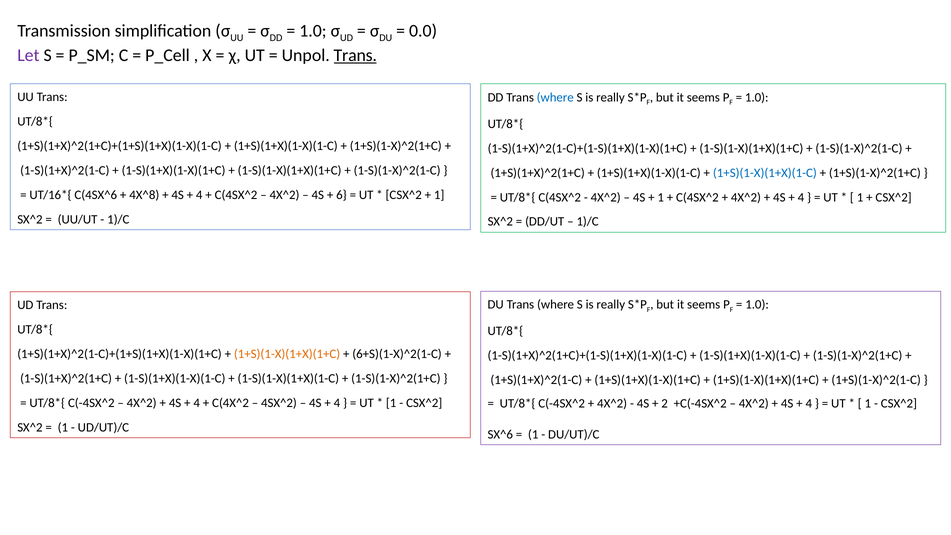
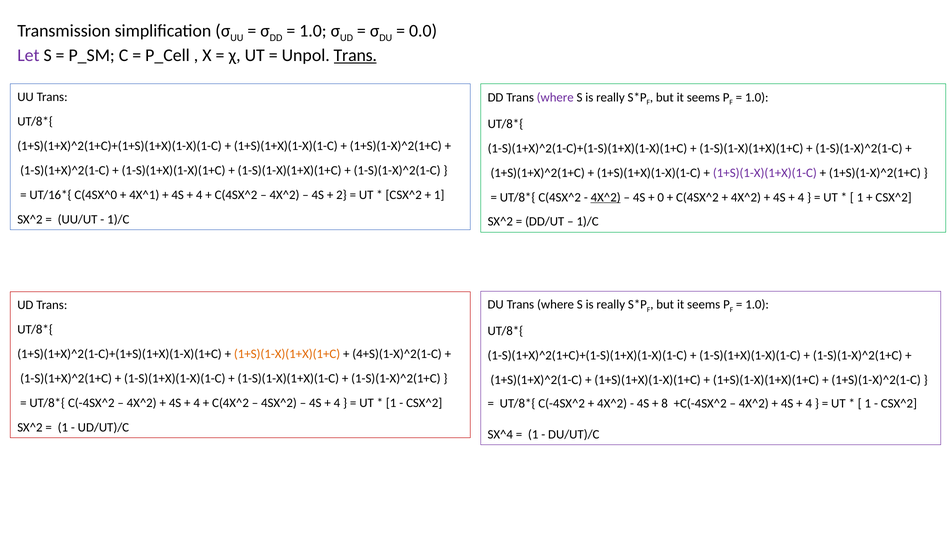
where at (555, 97) colour: blue -> purple
1+S)(1-X)(1+X)(1-C colour: blue -> purple
C(4SX^6: C(4SX^6 -> C(4SX^0
4X^8: 4X^8 -> 4X^1
6: 6 -> 2
4X^2 at (606, 197) underline: none -> present
1 at (661, 197): 1 -> 0
6+S)(1-X)^2(1-C: 6+S)(1-X)^2(1-C -> 4+S)(1-X)^2(1-C
2: 2 -> 8
SX^6: SX^6 -> SX^4
